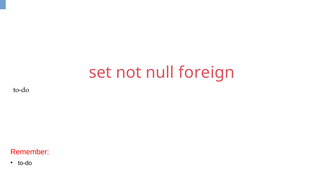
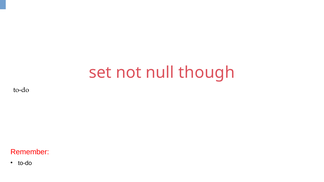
foreign: foreign -> though
